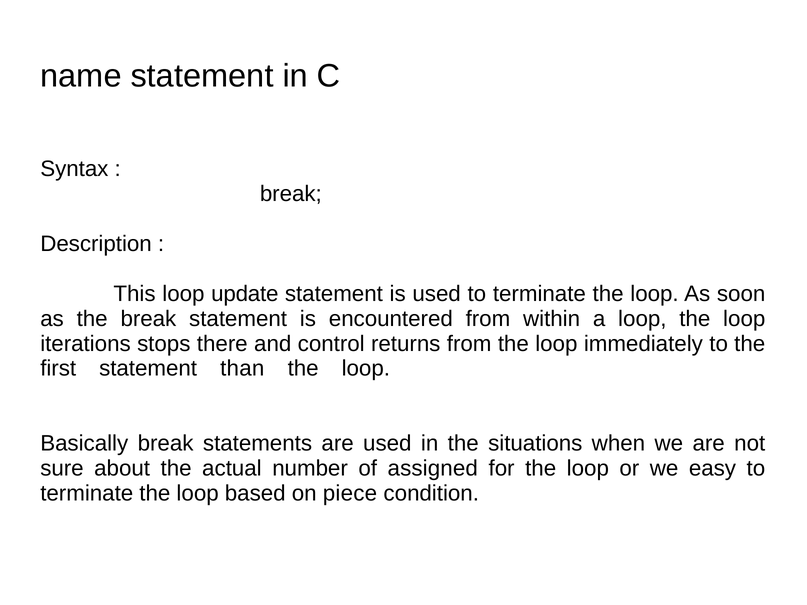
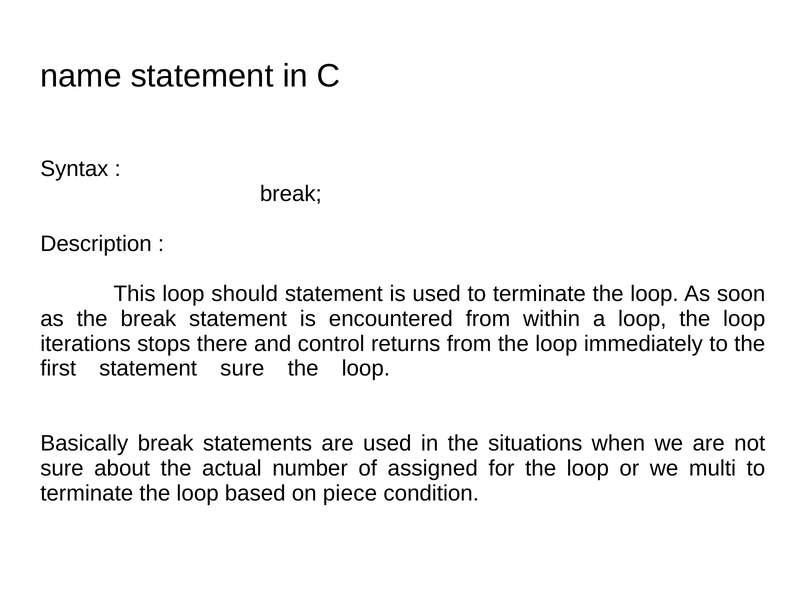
update: update -> should
statement than: than -> sure
easy: easy -> multi
